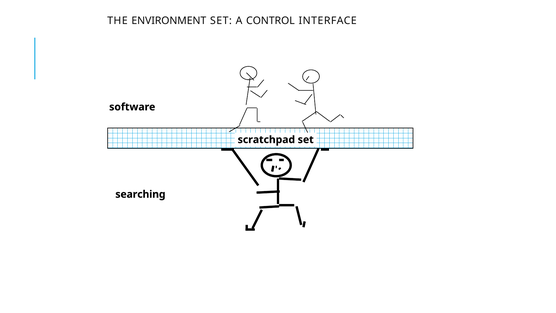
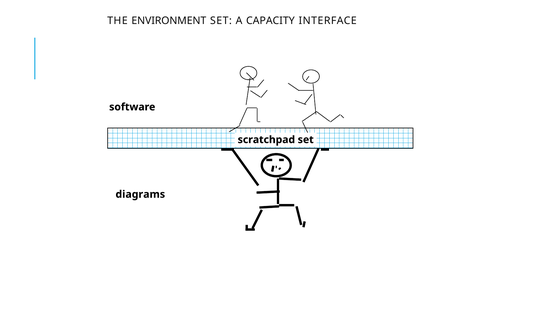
CONTROL: CONTROL -> CAPACITY
searching: searching -> diagrams
